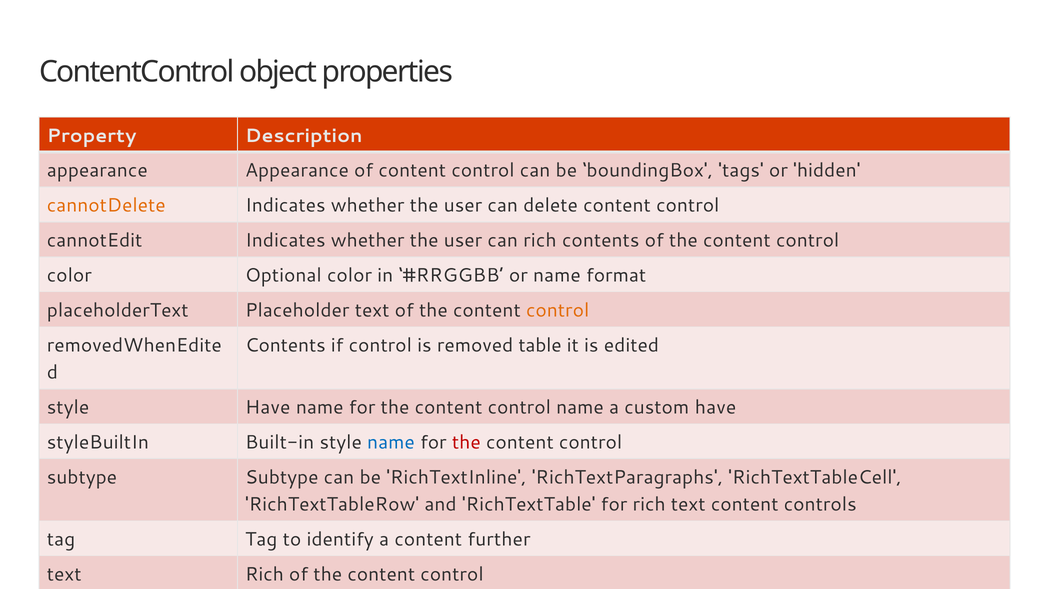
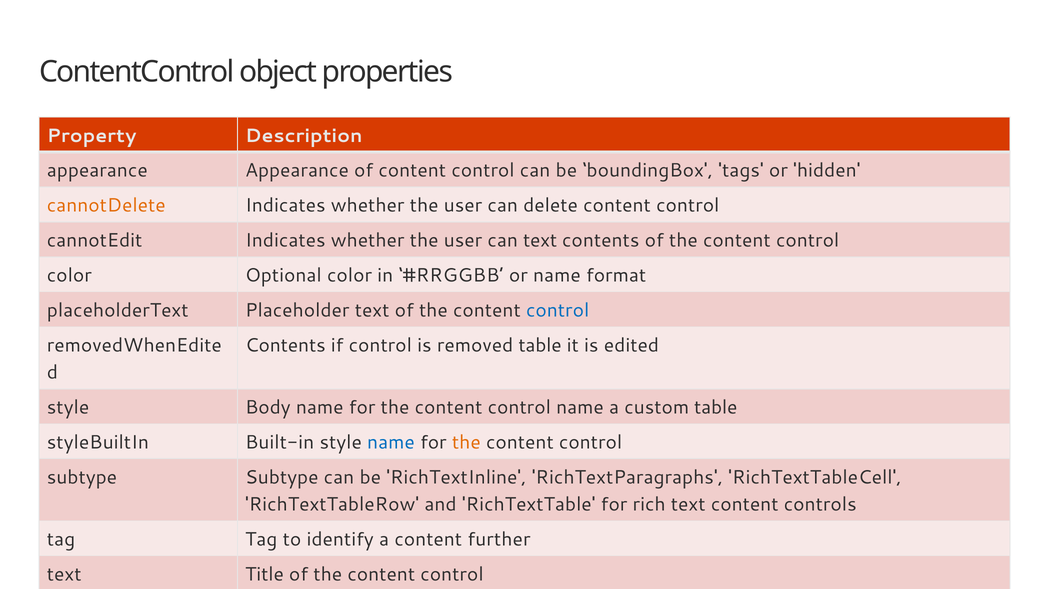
can rich: rich -> text
control at (558, 310) colour: orange -> blue
style Have: Have -> Body
custom have: have -> table
the at (466, 442) colour: red -> orange
text Rich: Rich -> Title
